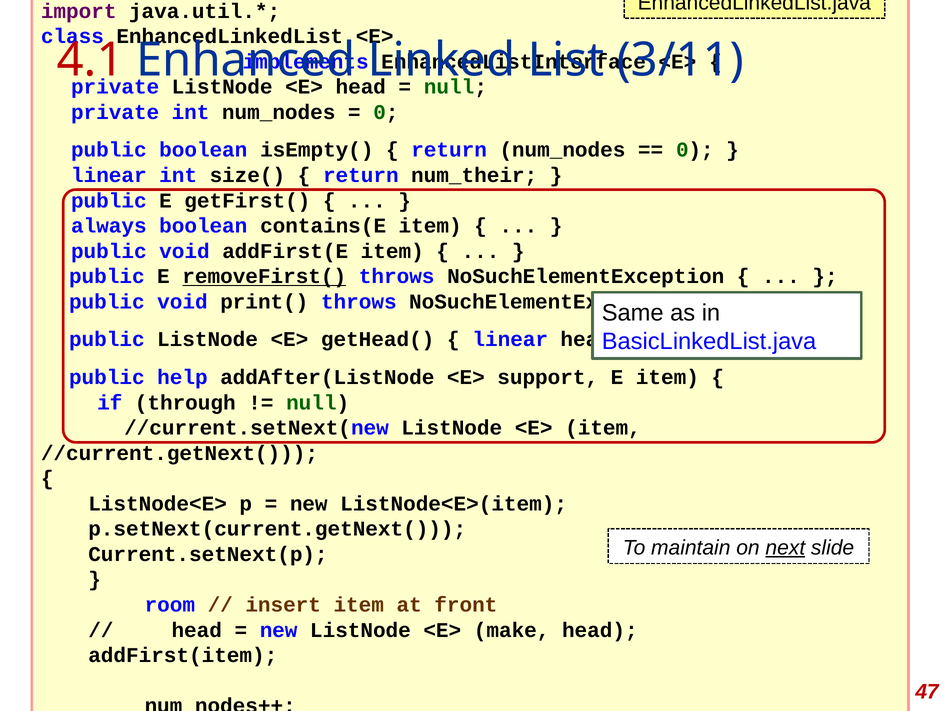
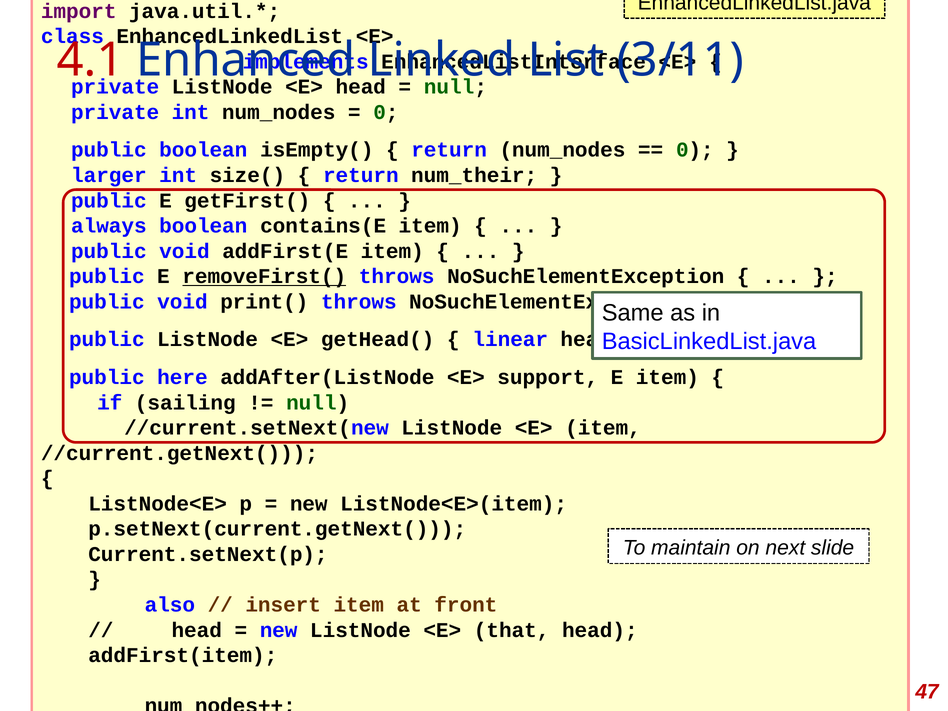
linear at (109, 175): linear -> larger
help: help -> here
through: through -> sailing
next underline: present -> none
room: room -> also
make: make -> that
